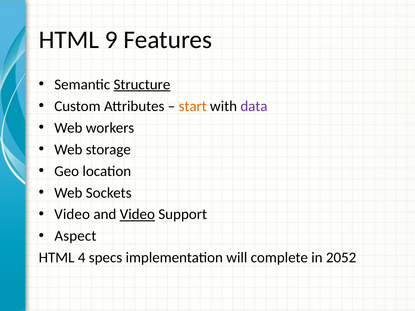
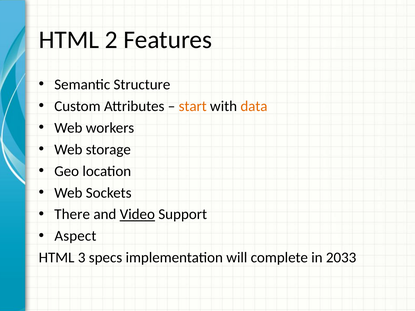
9: 9 -> 2
Structure underline: present -> none
data colour: purple -> orange
Video at (72, 215): Video -> There
4: 4 -> 3
2052: 2052 -> 2033
